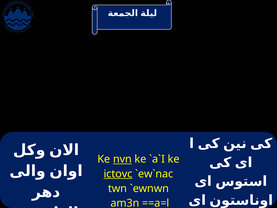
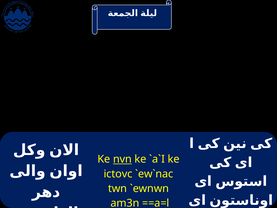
ictovc underline: present -> none
